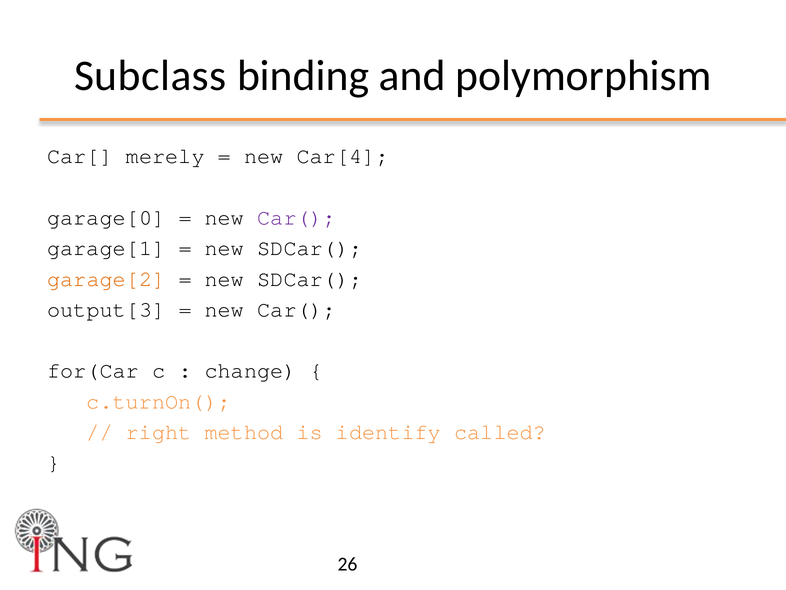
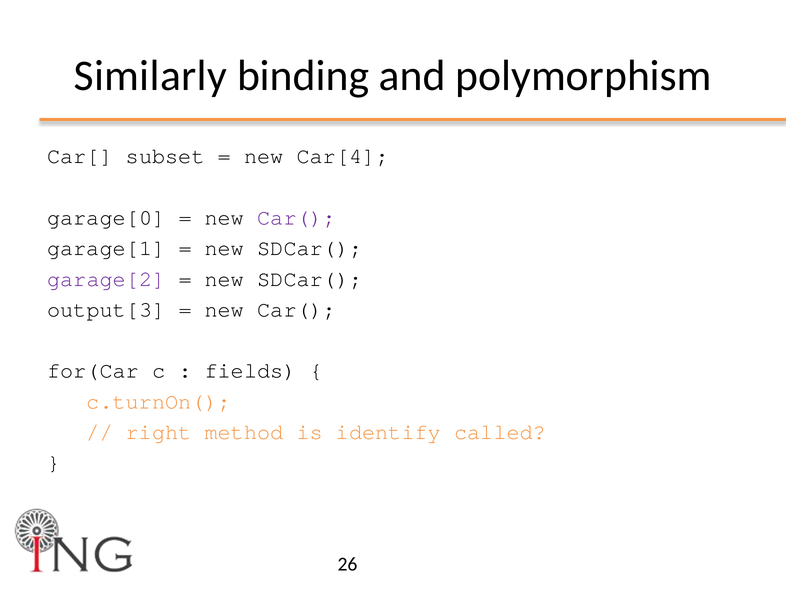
Subclass: Subclass -> Similarly
merely: merely -> subset
garage[2 colour: orange -> purple
change: change -> fields
